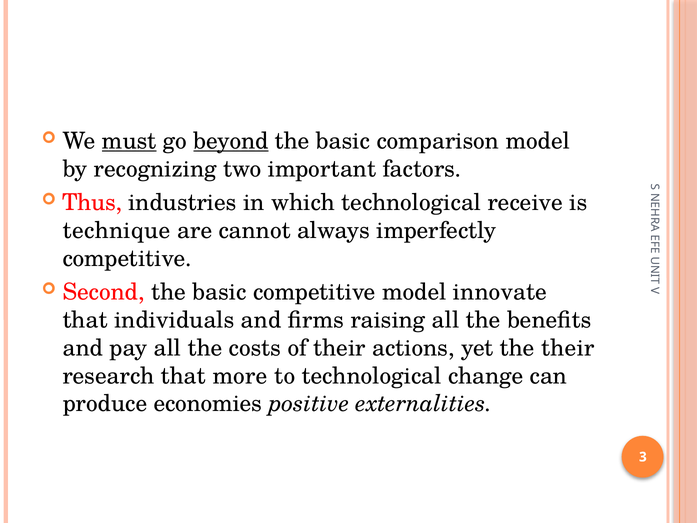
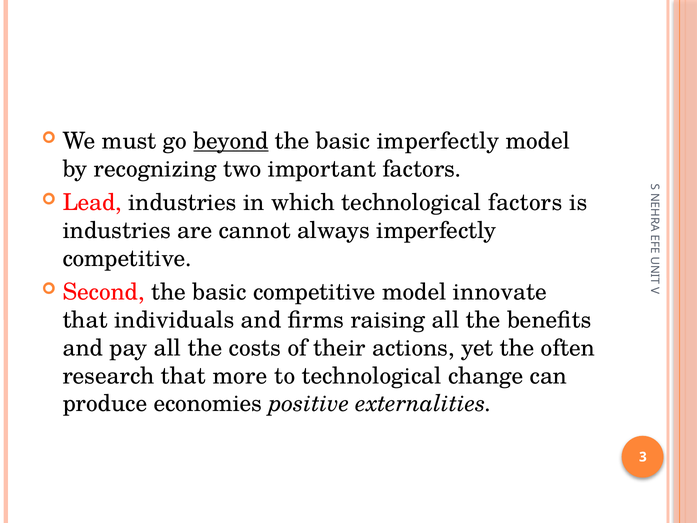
must underline: present -> none
basic comparison: comparison -> imperfectly
Thus: Thus -> Lead
technological receive: receive -> factors
technique at (117, 230): technique -> industries
the their: their -> often
